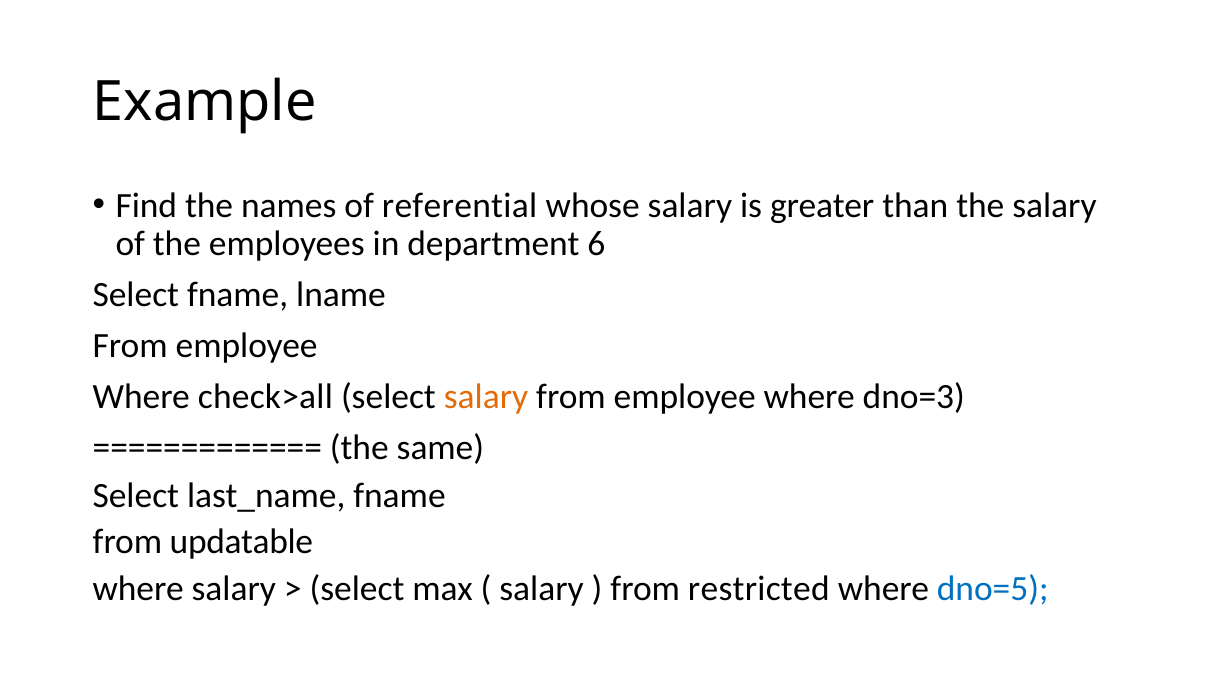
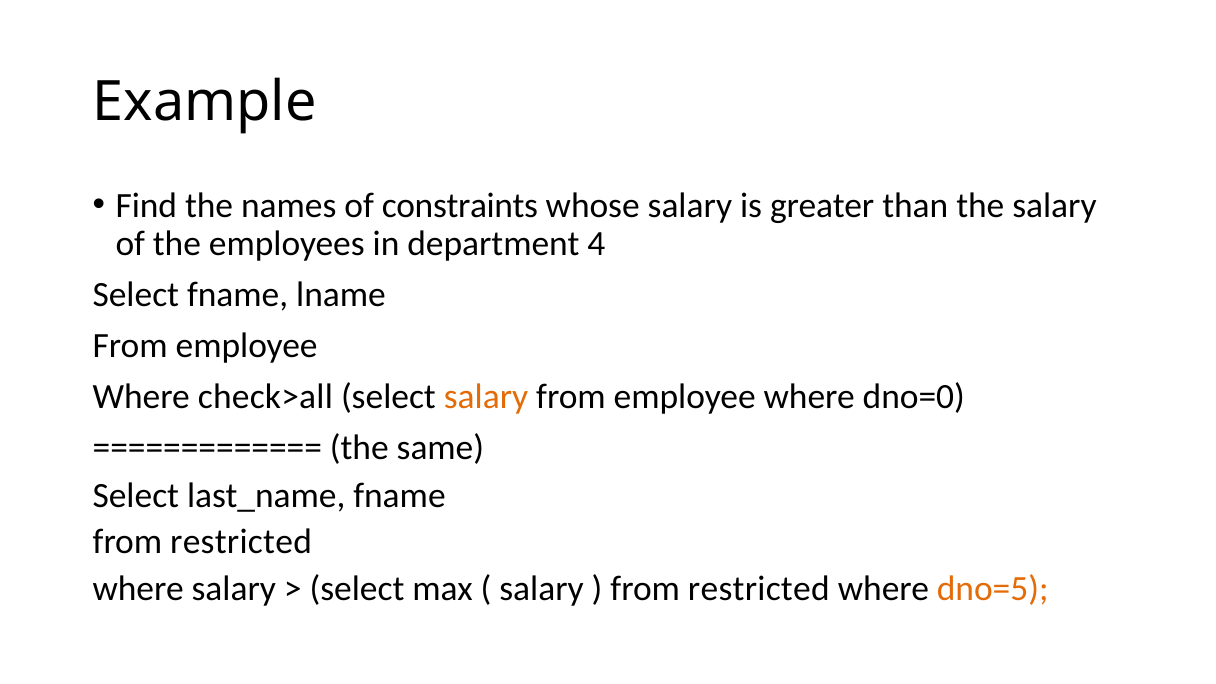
referential: referential -> constraints
6: 6 -> 4
dno=3: dno=3 -> dno=0
updatable at (241, 542): updatable -> restricted
dno=5 colour: blue -> orange
